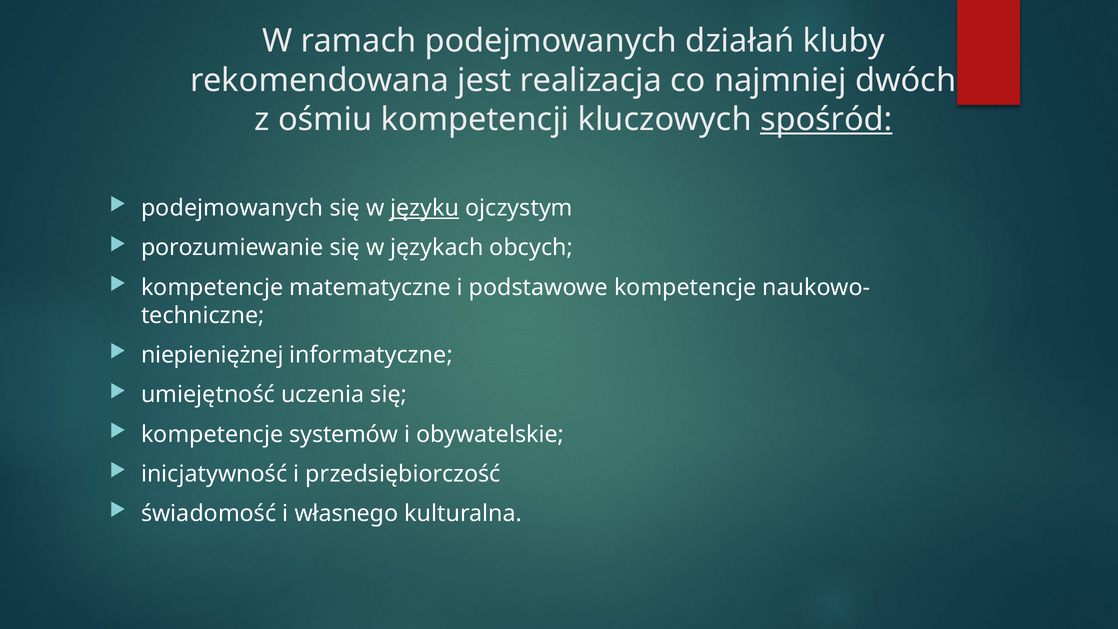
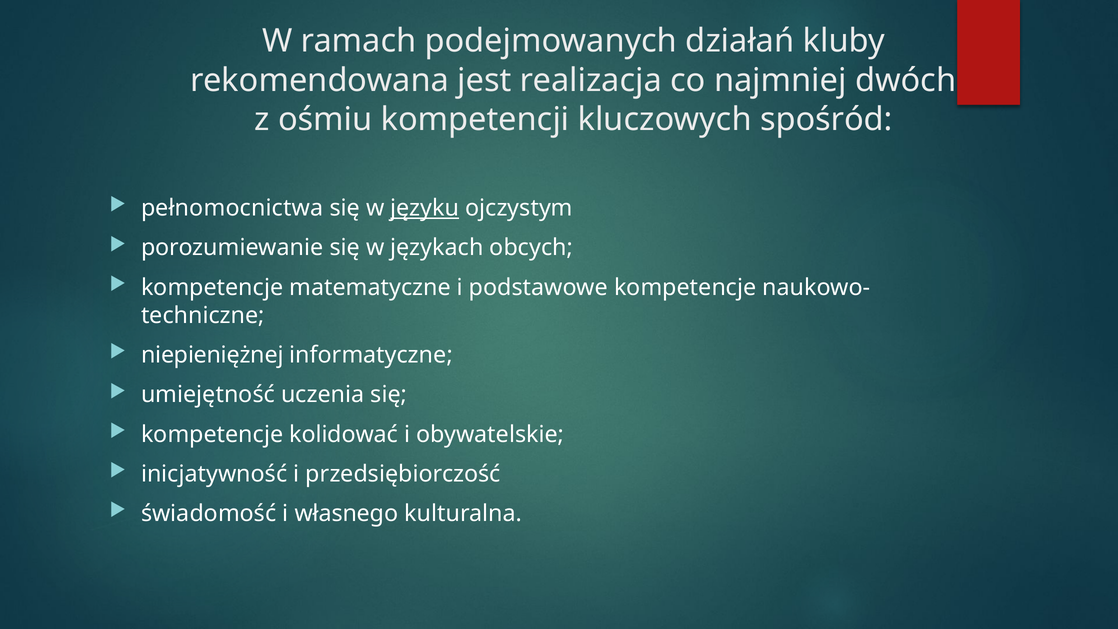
spośród underline: present -> none
podejmowanych at (232, 208): podejmowanych -> pełnomocnictwa
systemów: systemów -> kolidować
